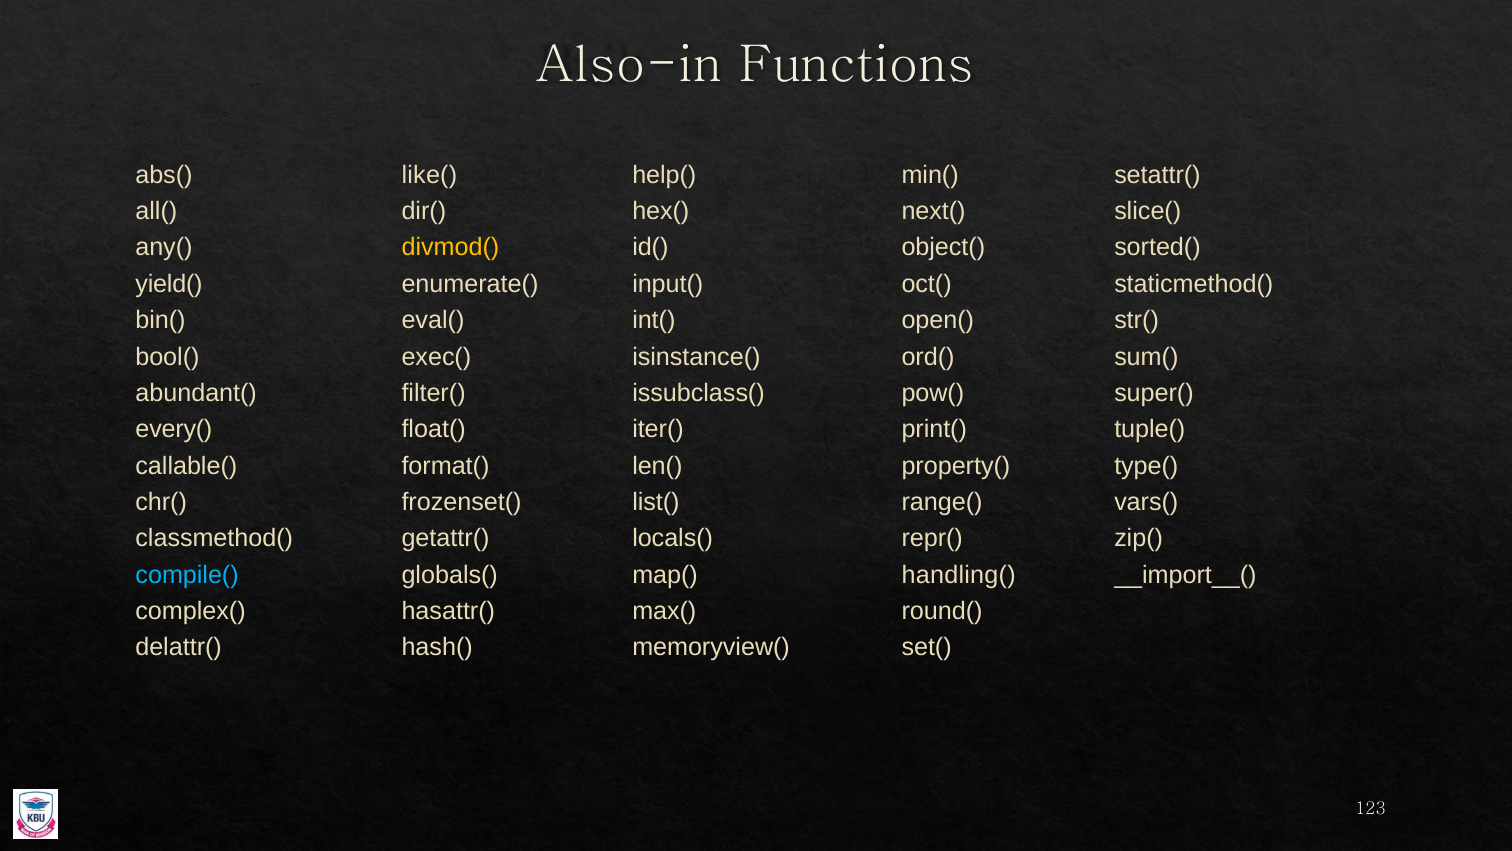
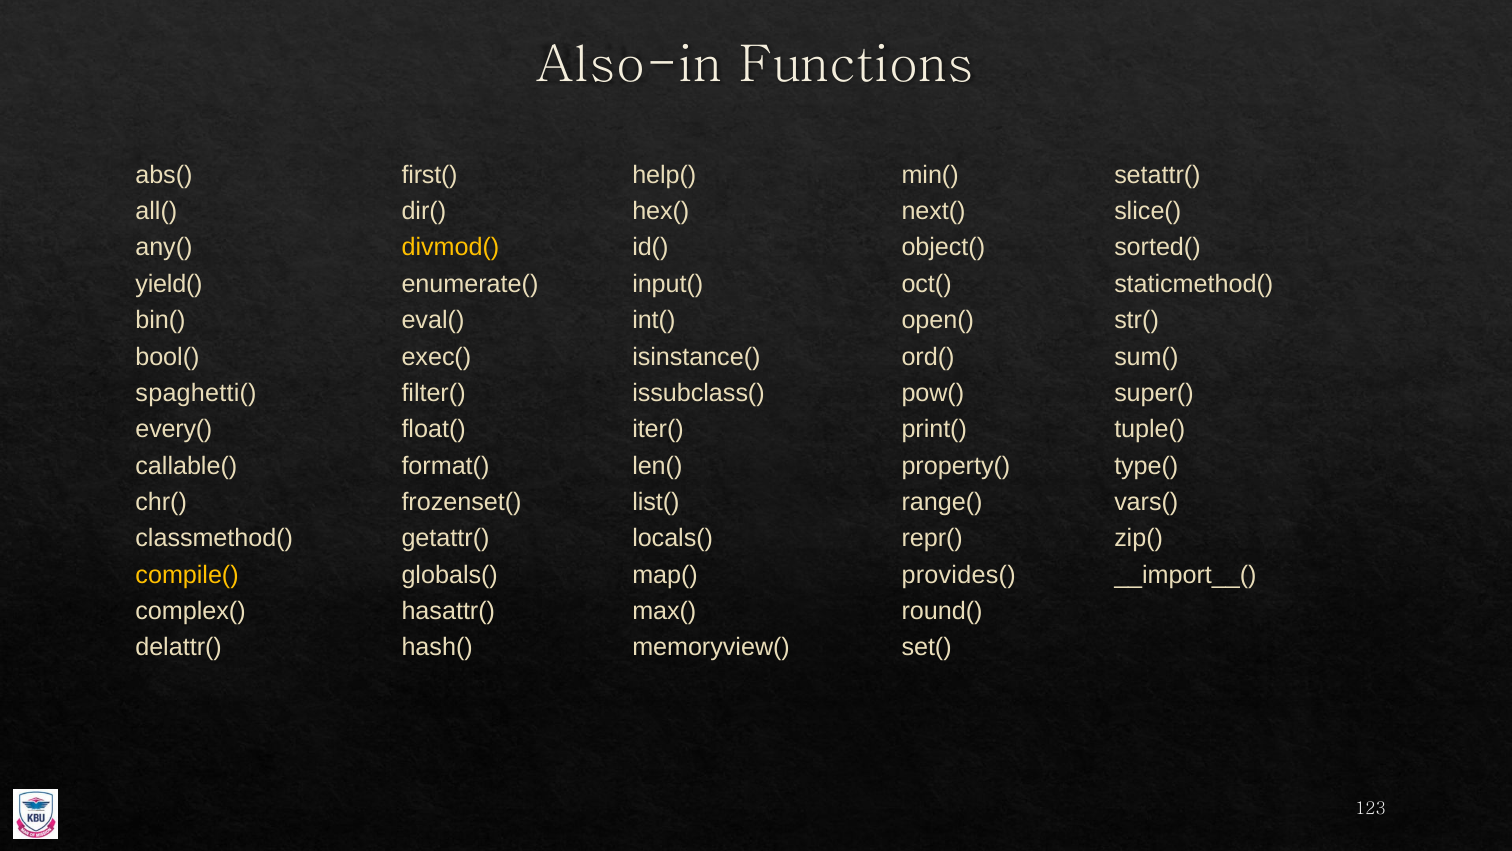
like(: like( -> first(
abundant(: abundant( -> spaghetti(
compile( colour: light blue -> yellow
handling(: handling( -> provides(
